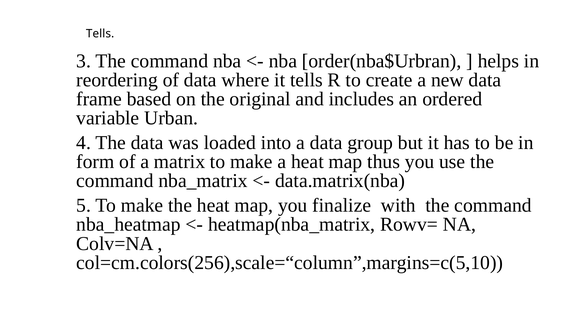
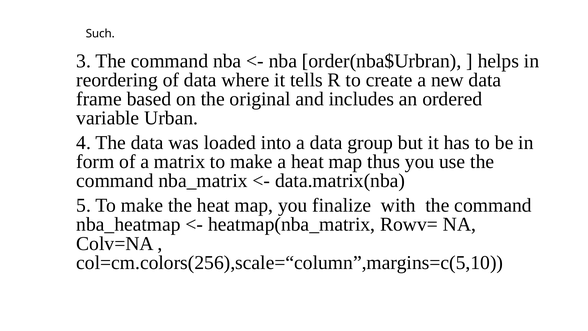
Tells at (100, 34): Tells -> Such
